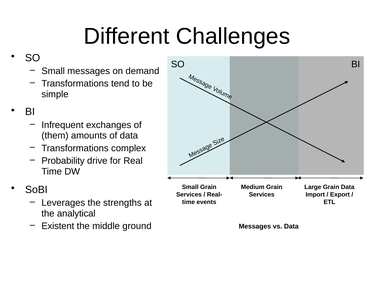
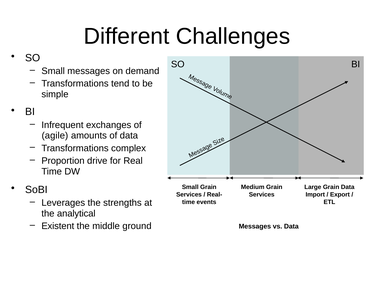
them: them -> agile
Probability: Probability -> Proportion
